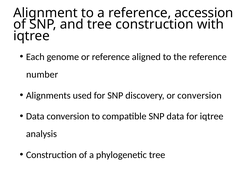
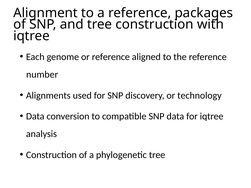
accession: accession -> packages
or conversion: conversion -> technology
